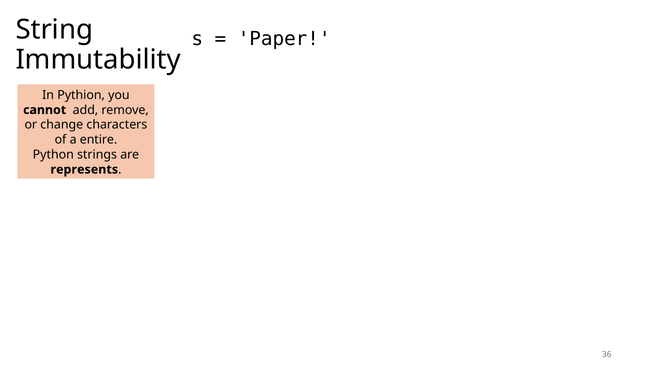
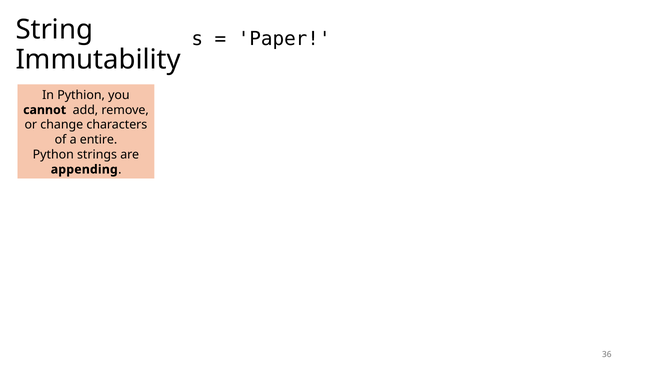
represents: represents -> appending
